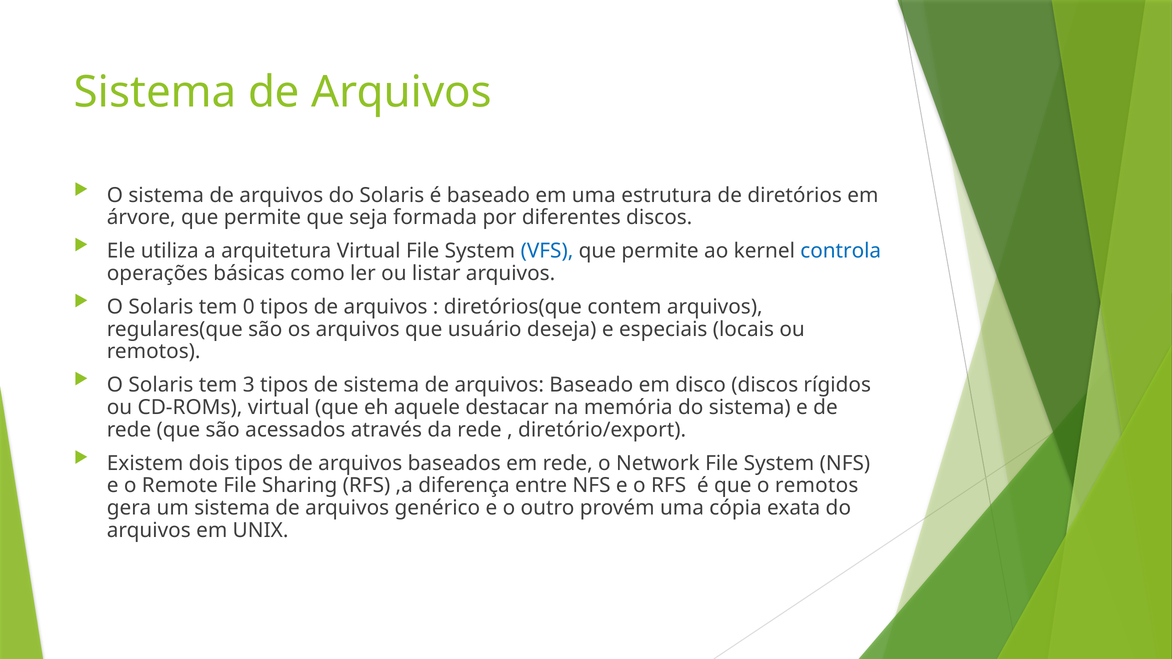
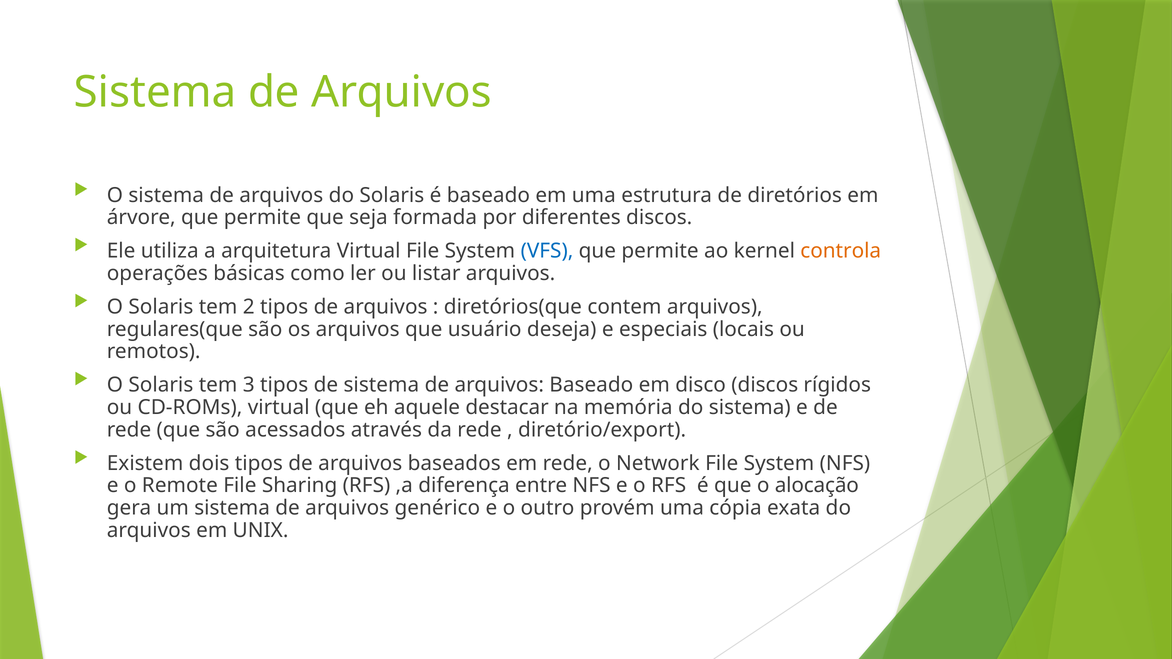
controla colour: blue -> orange
0: 0 -> 2
o remotos: remotos -> alocação
